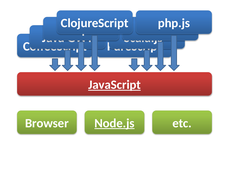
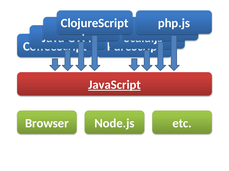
Node.js underline: present -> none
